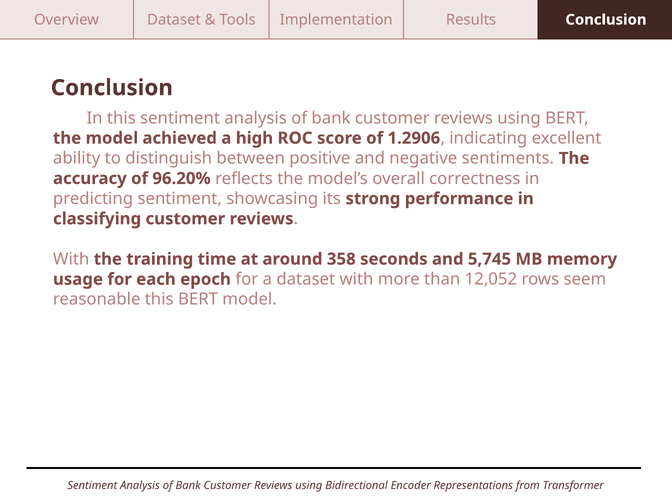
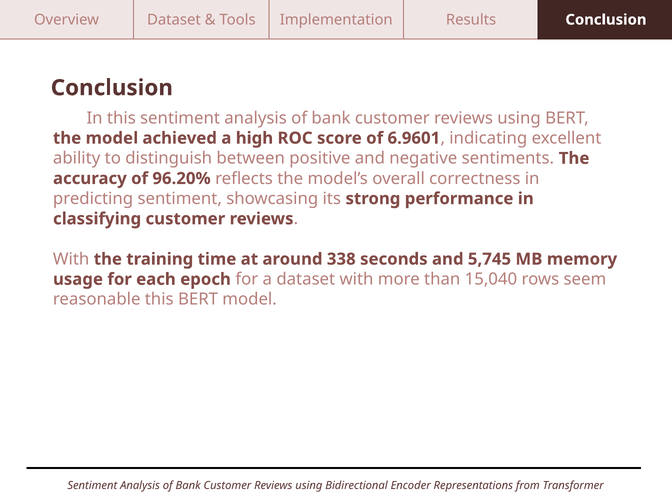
1.2906: 1.2906 -> 6.9601
358: 358 -> 338
12,052: 12,052 -> 15,040
